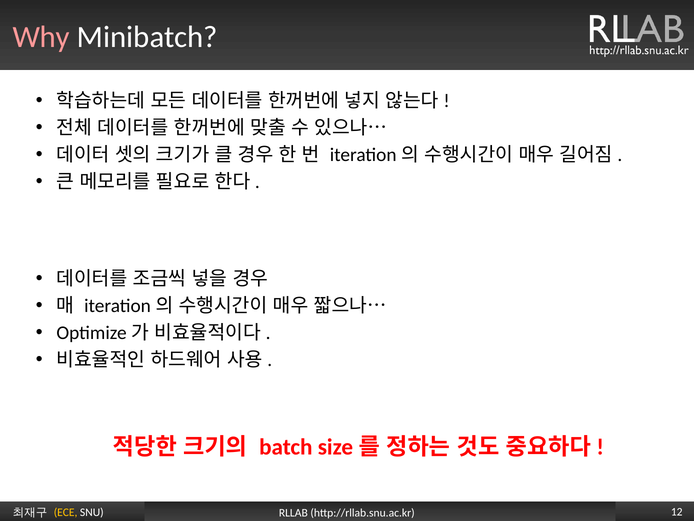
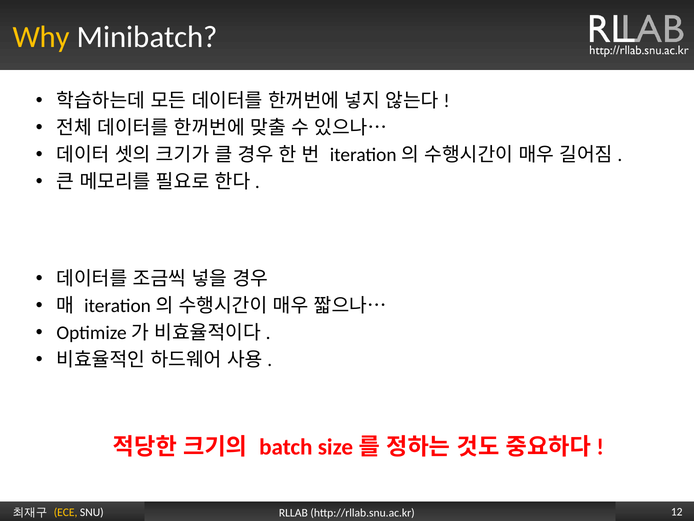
Why colour: pink -> yellow
